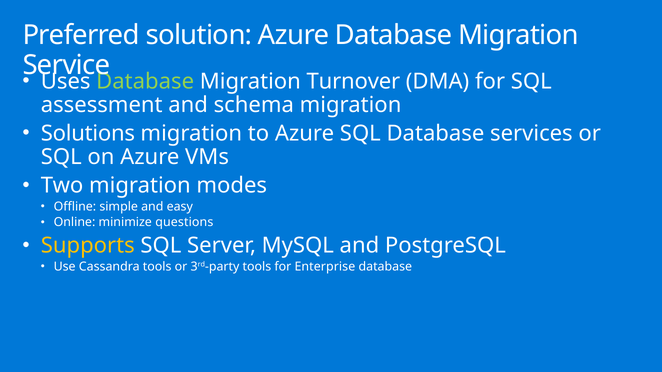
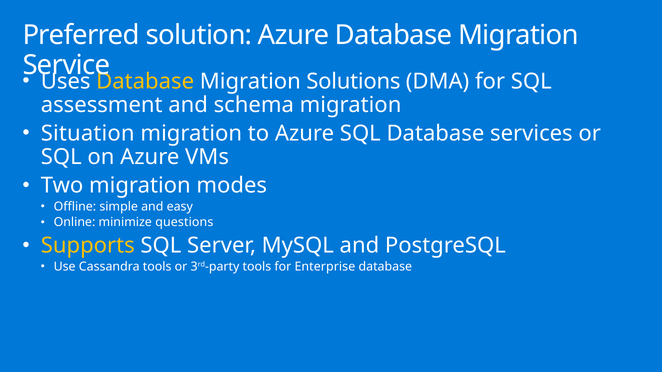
Database at (145, 81) colour: light green -> yellow
Turnover: Turnover -> Solutions
Solutions: Solutions -> Situation
